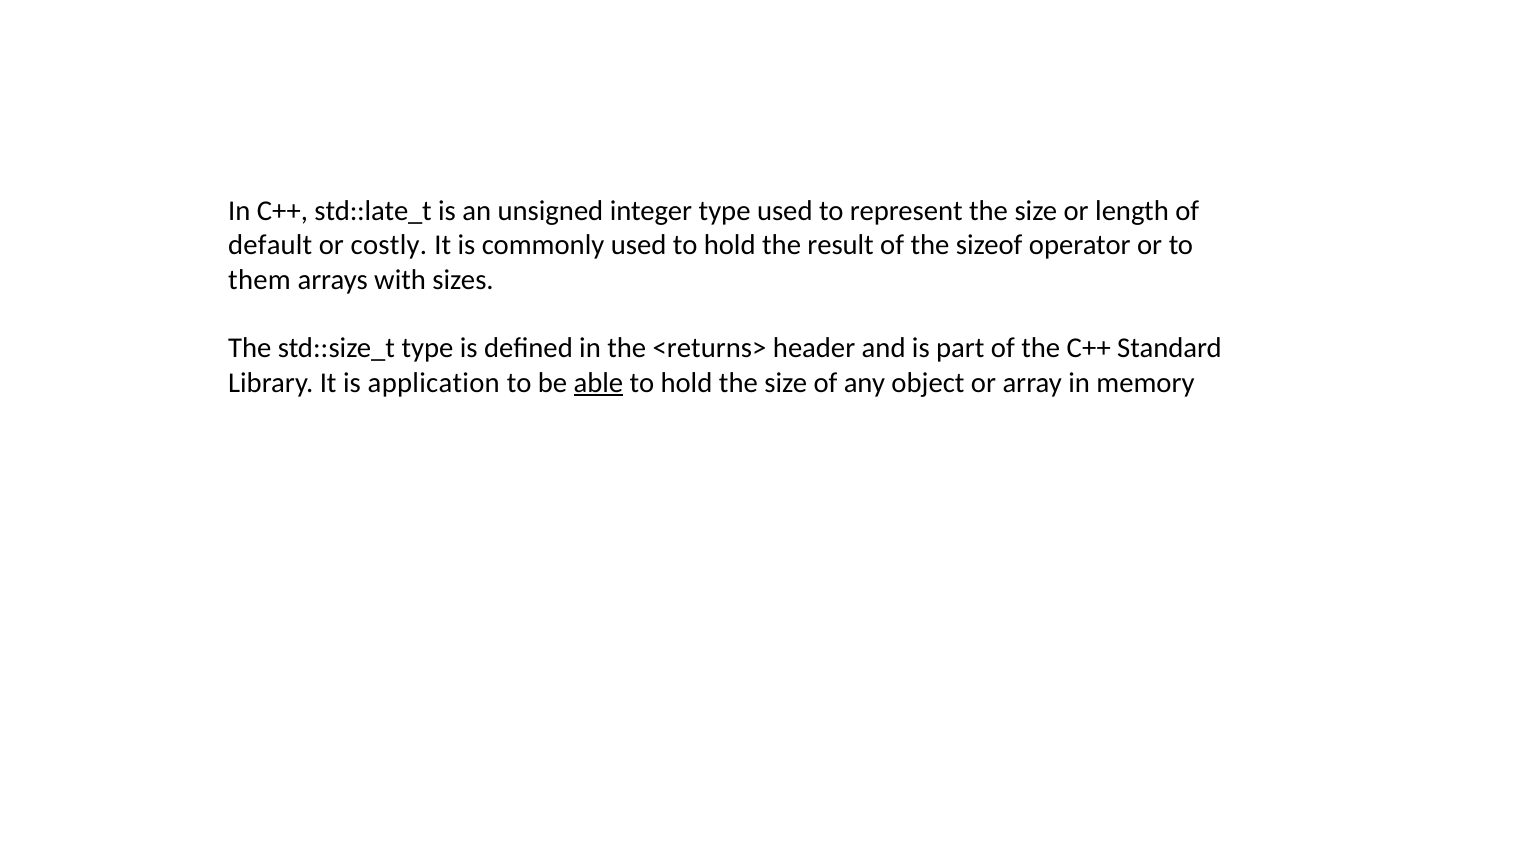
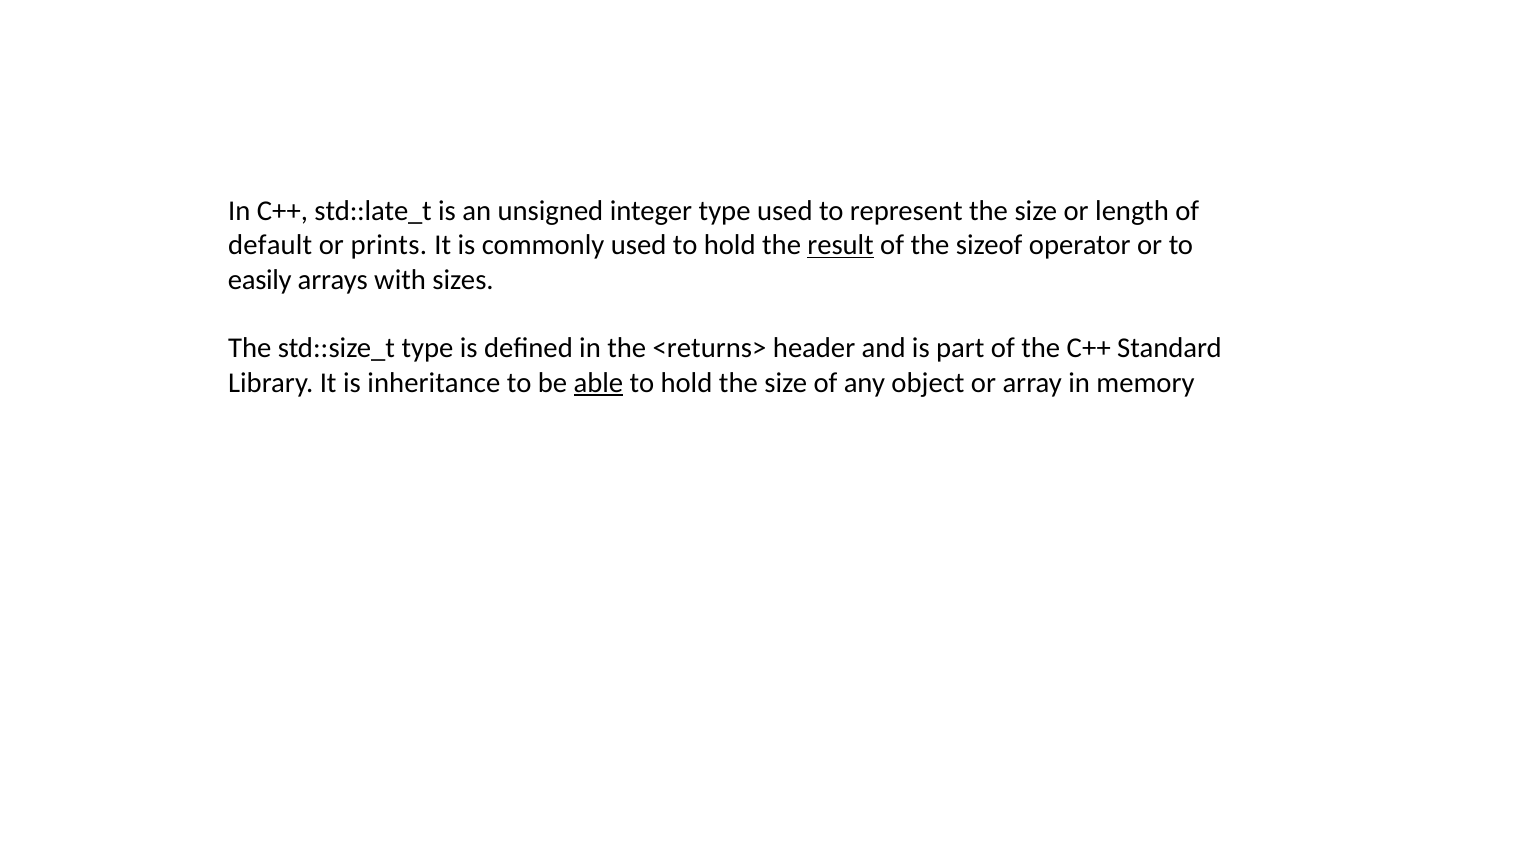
costly: costly -> prints
result underline: none -> present
them: them -> easily
application: application -> inheritance
